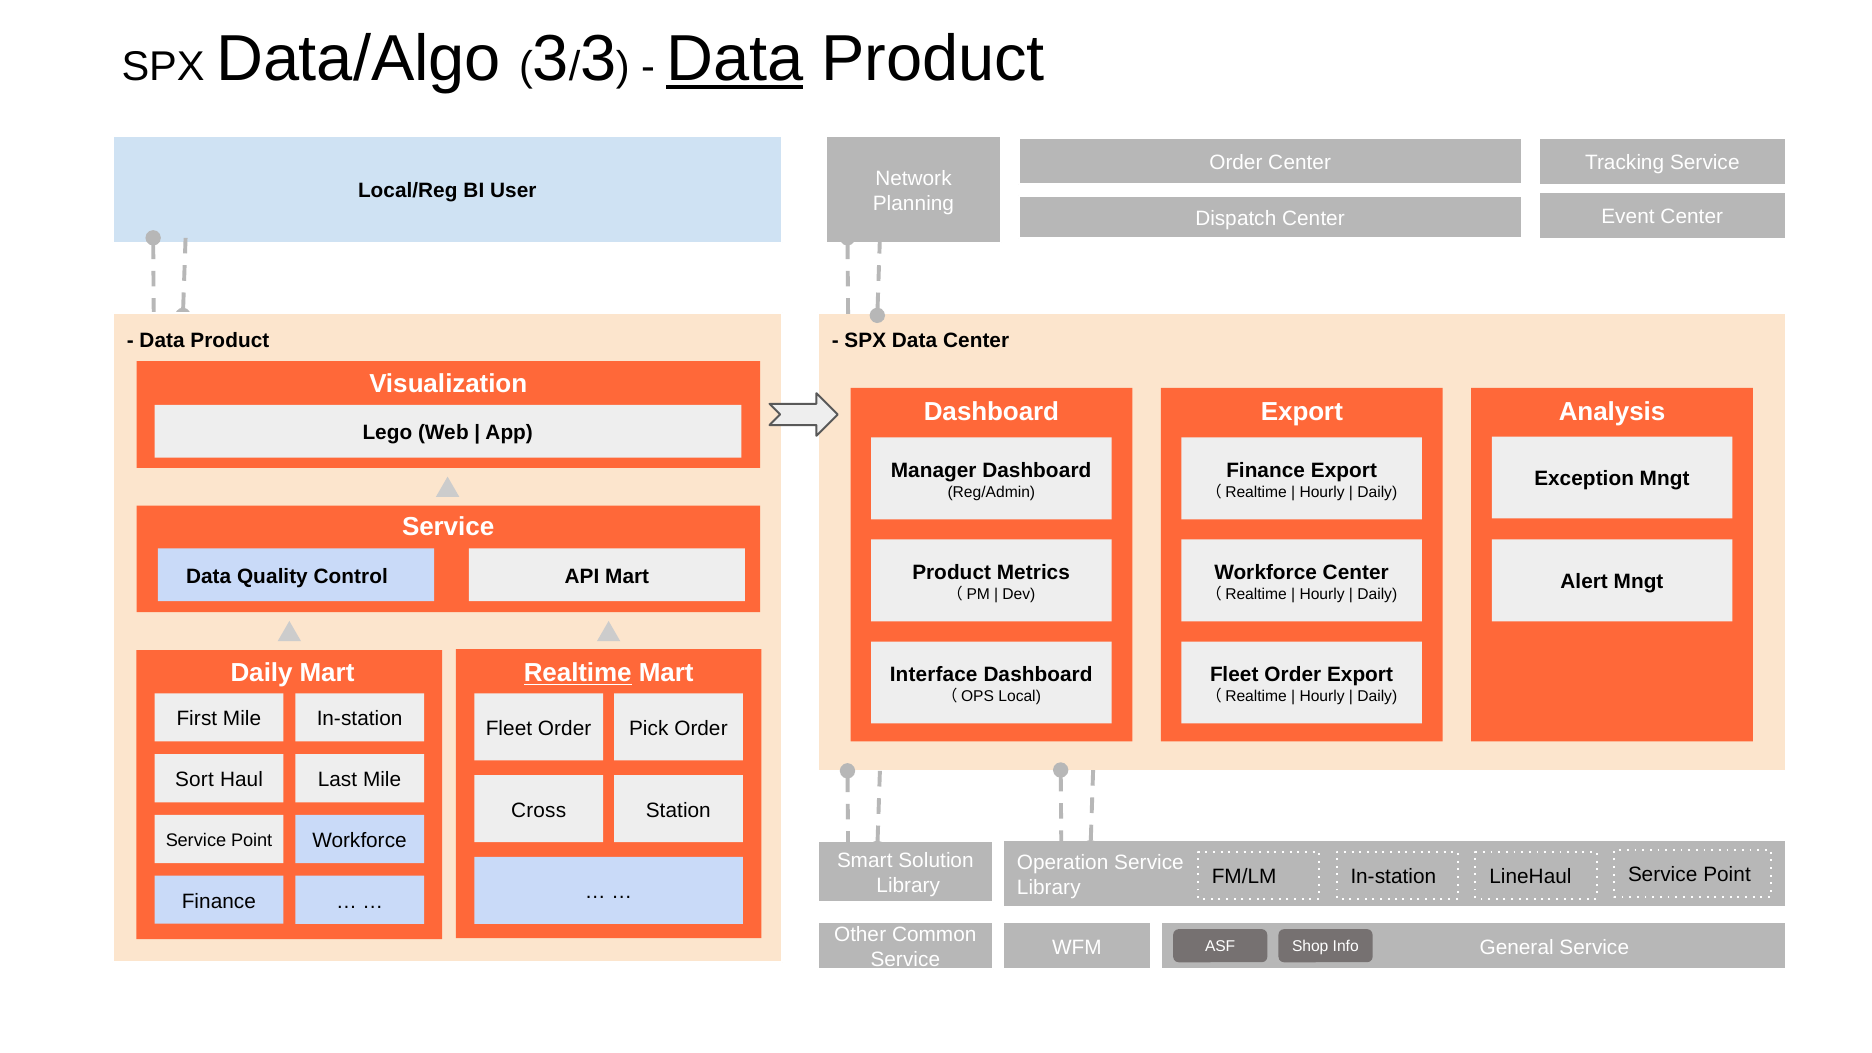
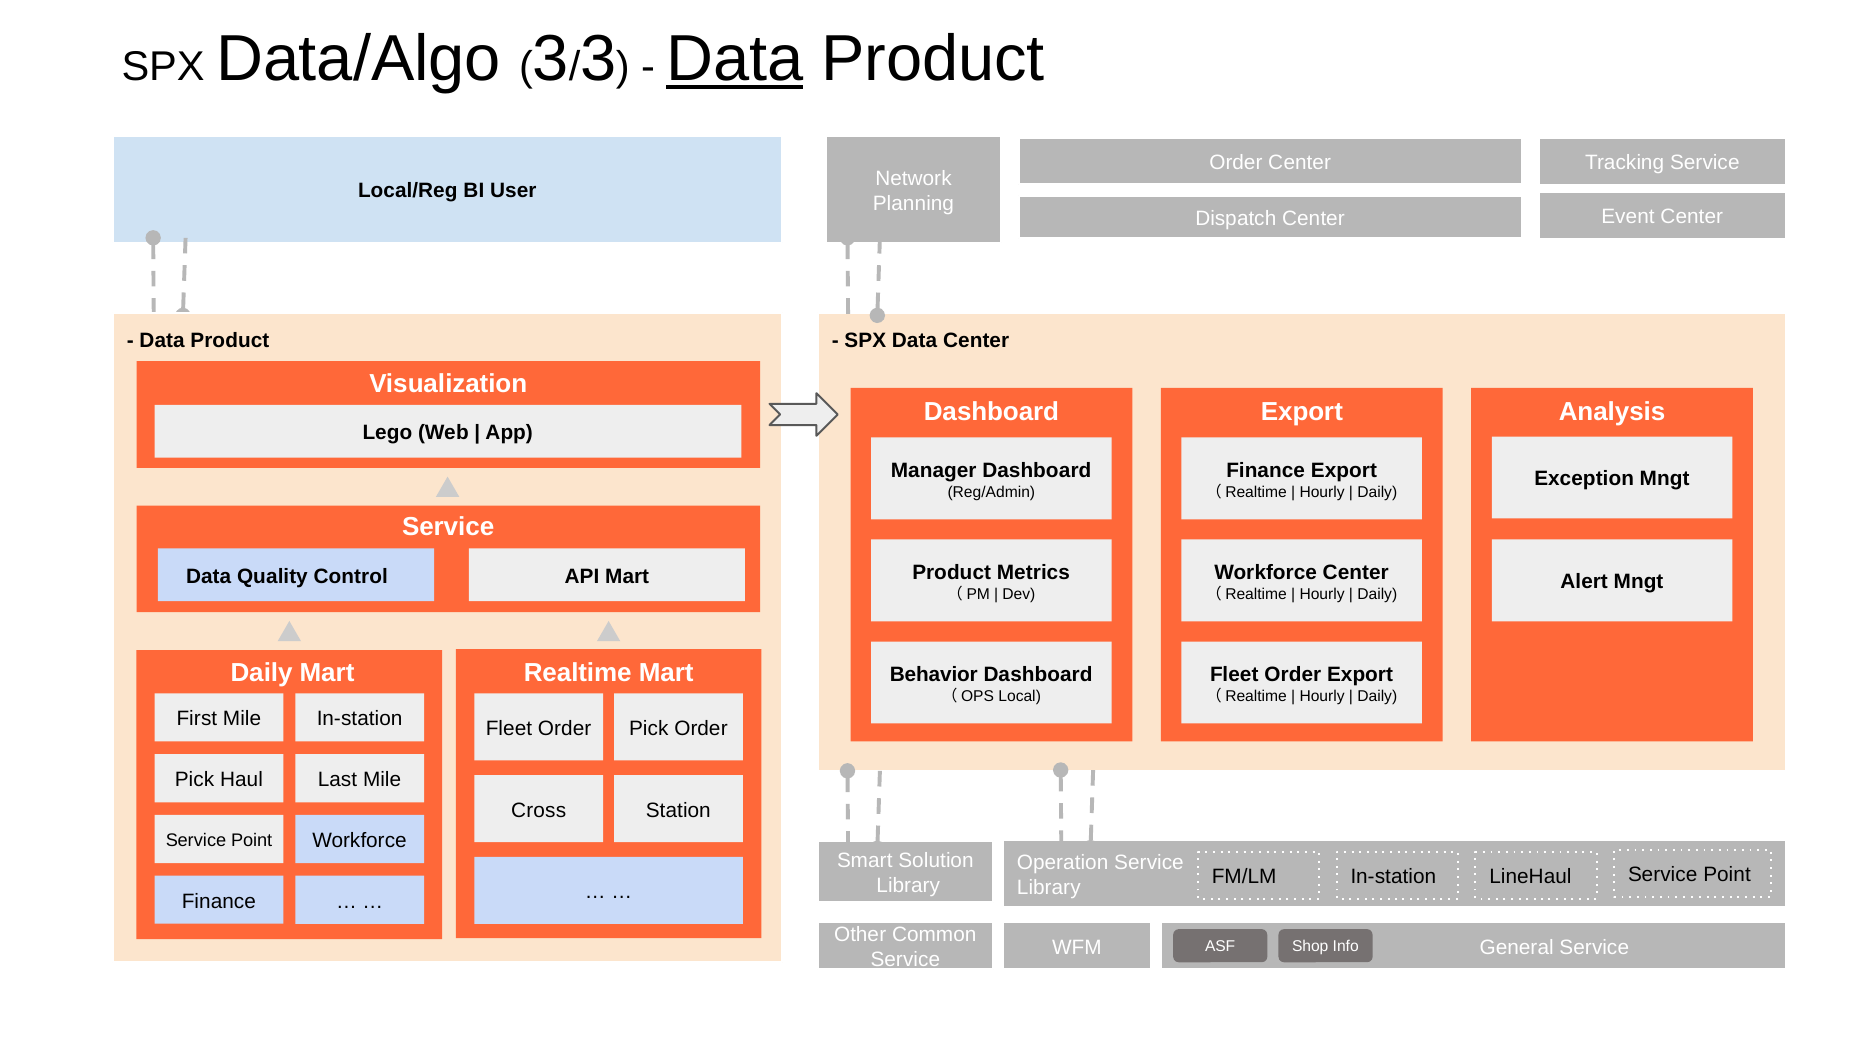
Realtime underline: present -> none
Interface: Interface -> Behavior
Sort at (194, 780): Sort -> Pick
